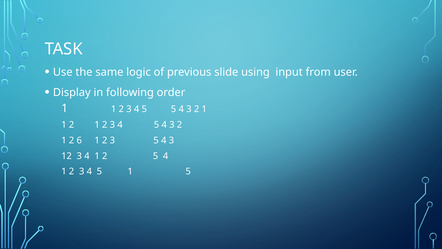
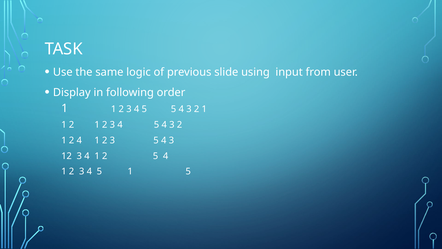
2 6: 6 -> 4
